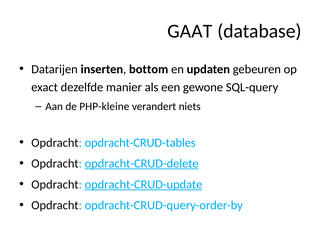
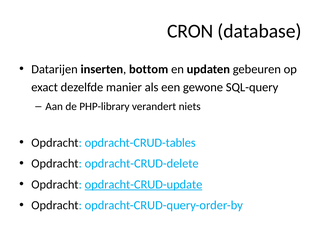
GAAT: GAAT -> CRON
PHP-kleine: PHP-kleine -> PHP-library
opdracht-CRUD-delete underline: present -> none
